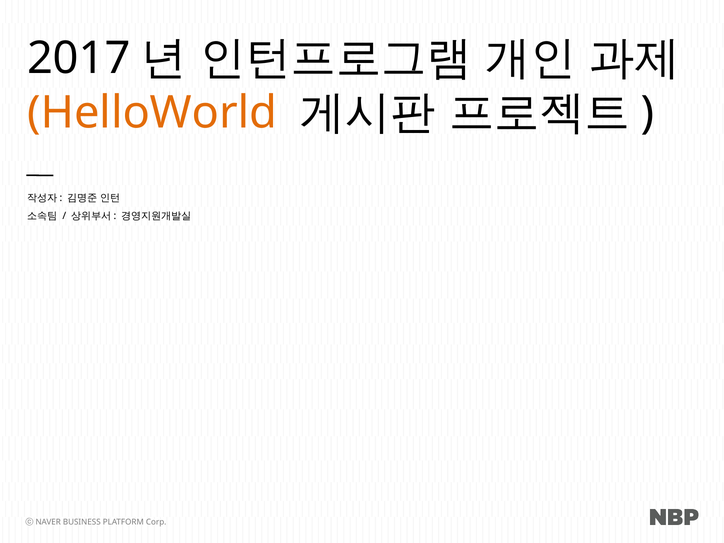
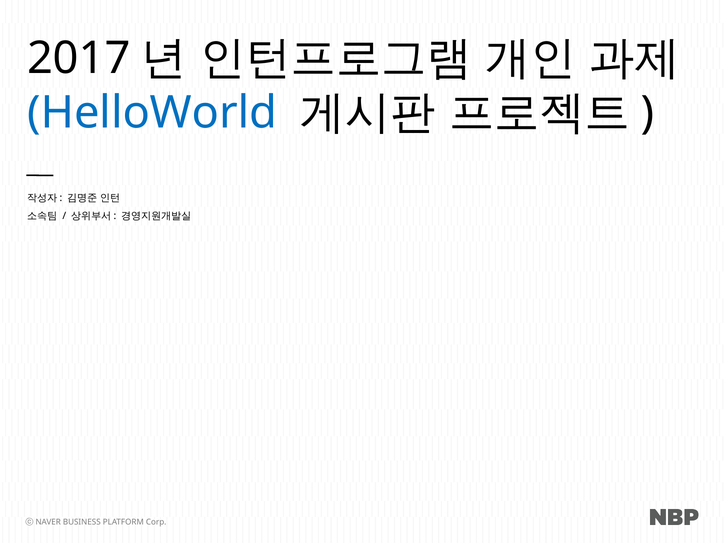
HelloWorld colour: orange -> blue
